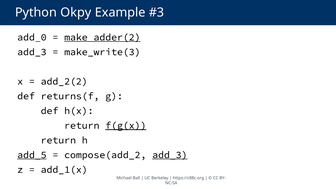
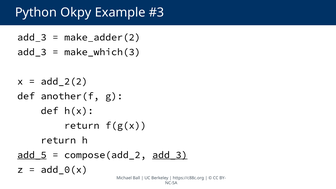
add_0 at (32, 37): add_0 -> add_3
make_adder(2 underline: present -> none
make_write(3: make_write(3 -> make_which(3
returns(f: returns(f -> another(f
f(g(x underline: present -> none
add_1(x: add_1(x -> add_0(x
